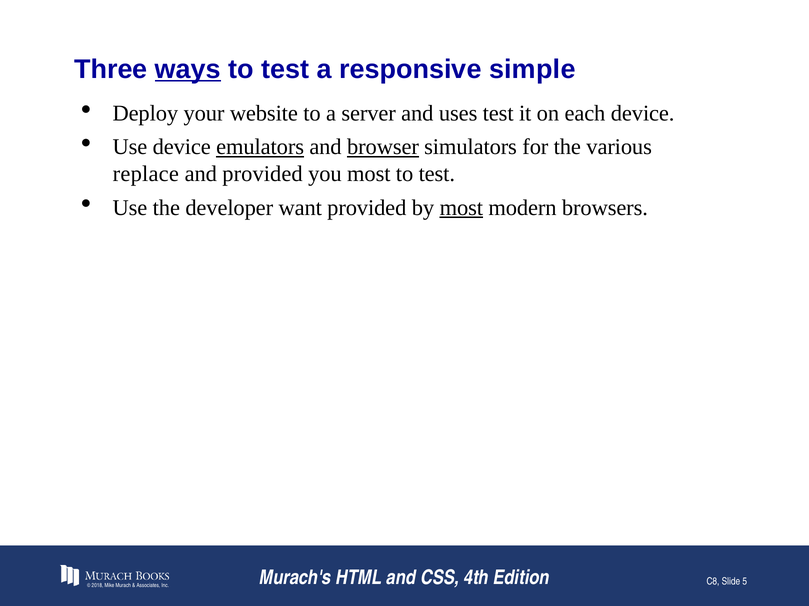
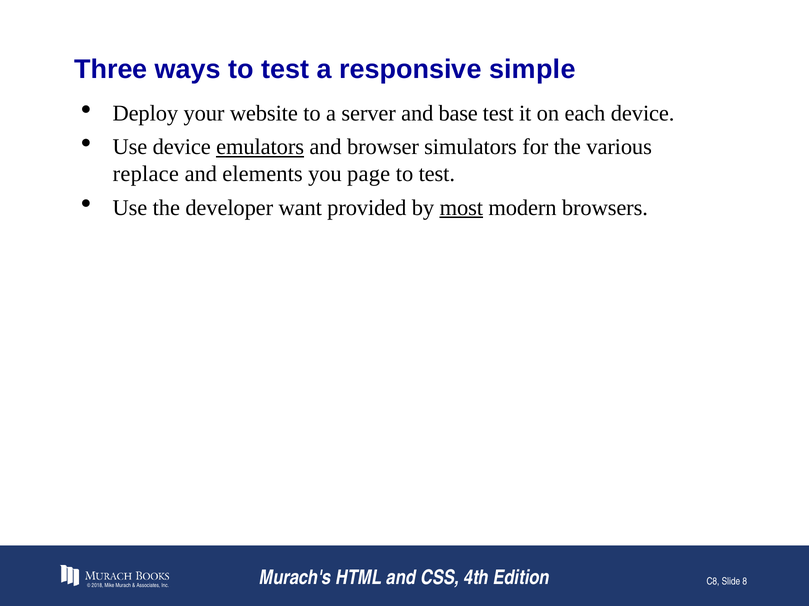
ways underline: present -> none
uses: uses -> base
browser underline: present -> none
and provided: provided -> elements
you most: most -> page
5: 5 -> 8
